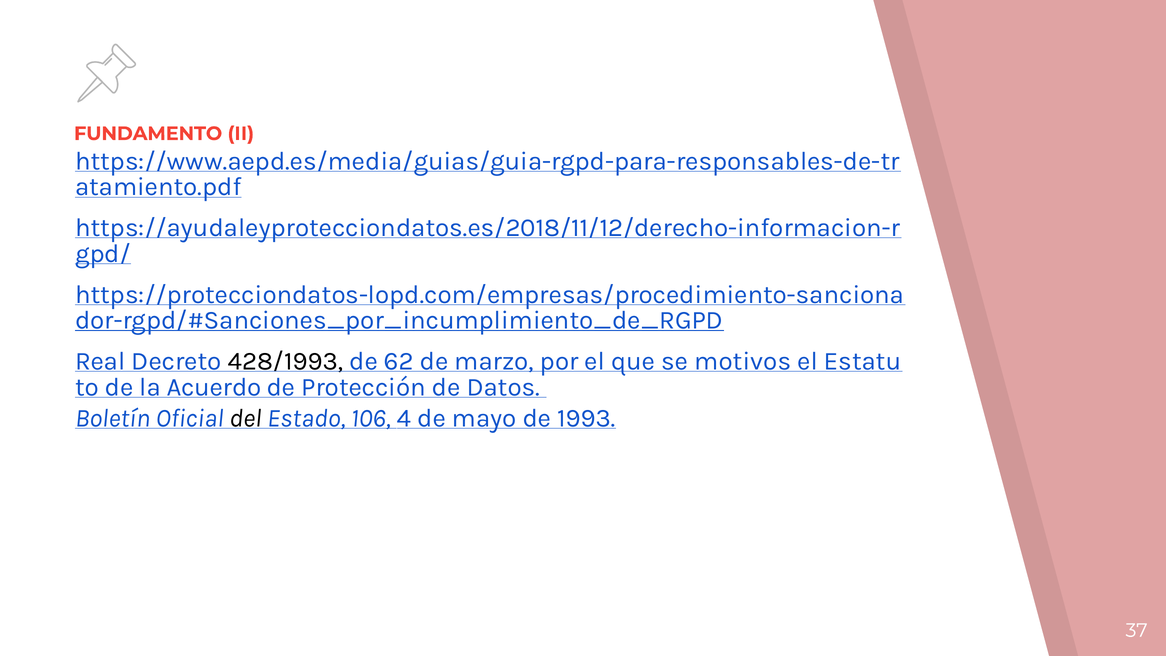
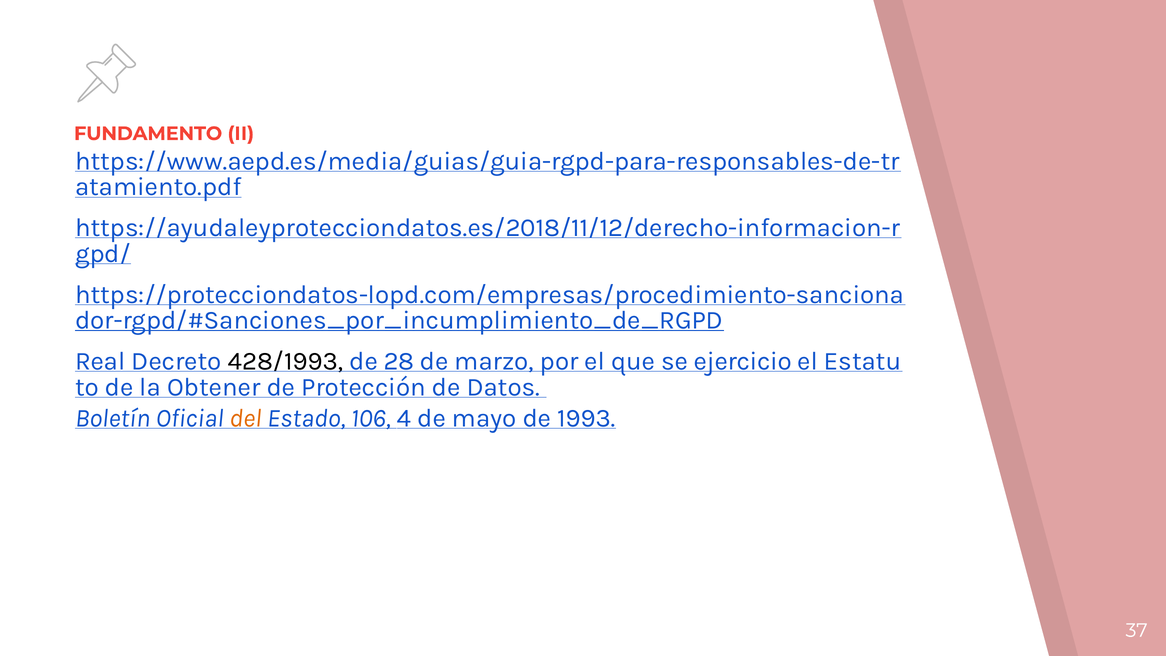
62: 62 -> 28
motivos: motivos -> ejercicio
Acuerdo: Acuerdo -> Obtener
del colour: black -> orange
